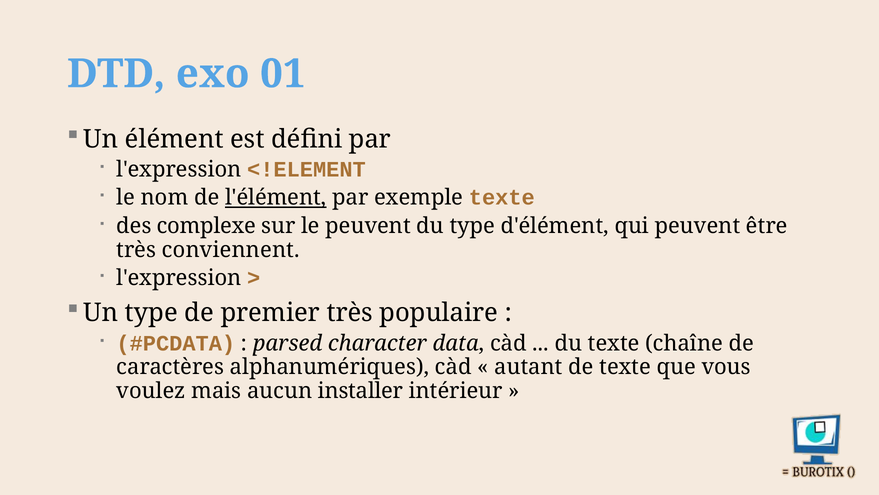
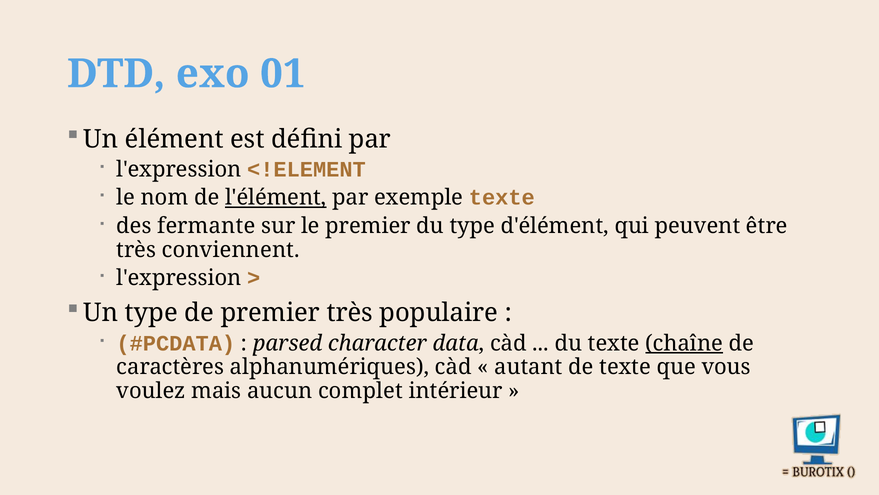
complexe: complexe -> fermante
le peuvent: peuvent -> premier
chaîne underline: none -> present
installer: installer -> complet
